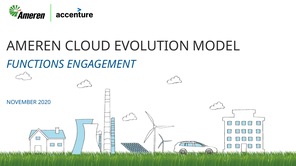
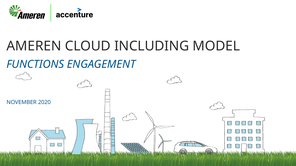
EVOLUTION: EVOLUTION -> INCLUDING
